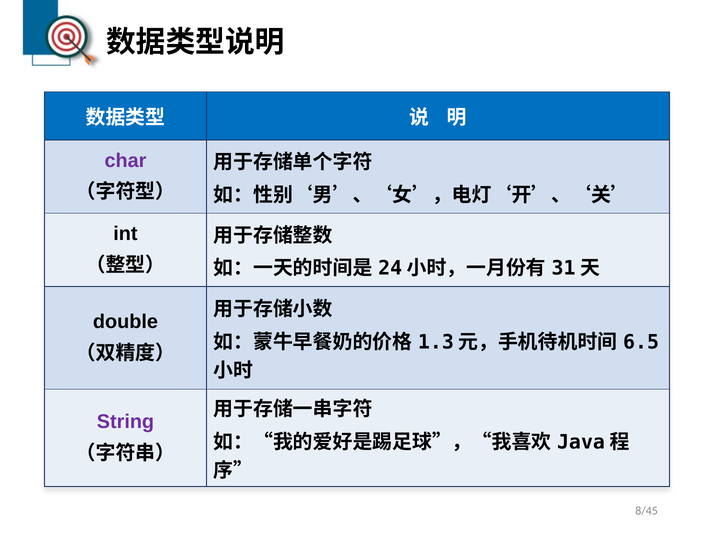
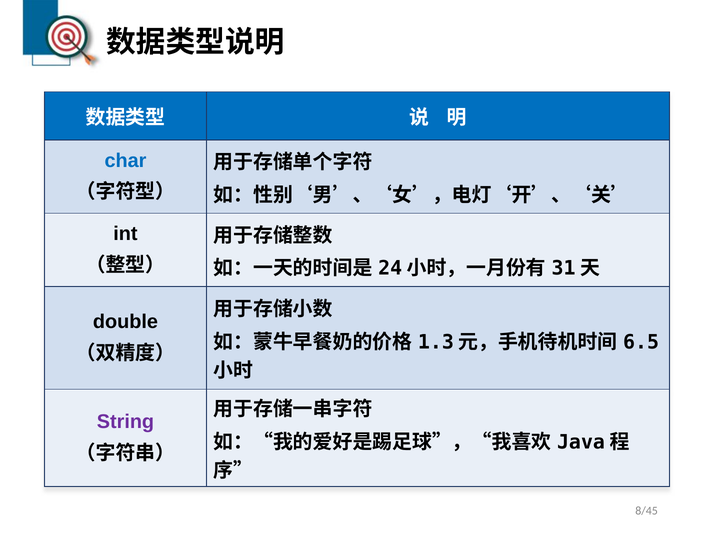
char colour: purple -> blue
